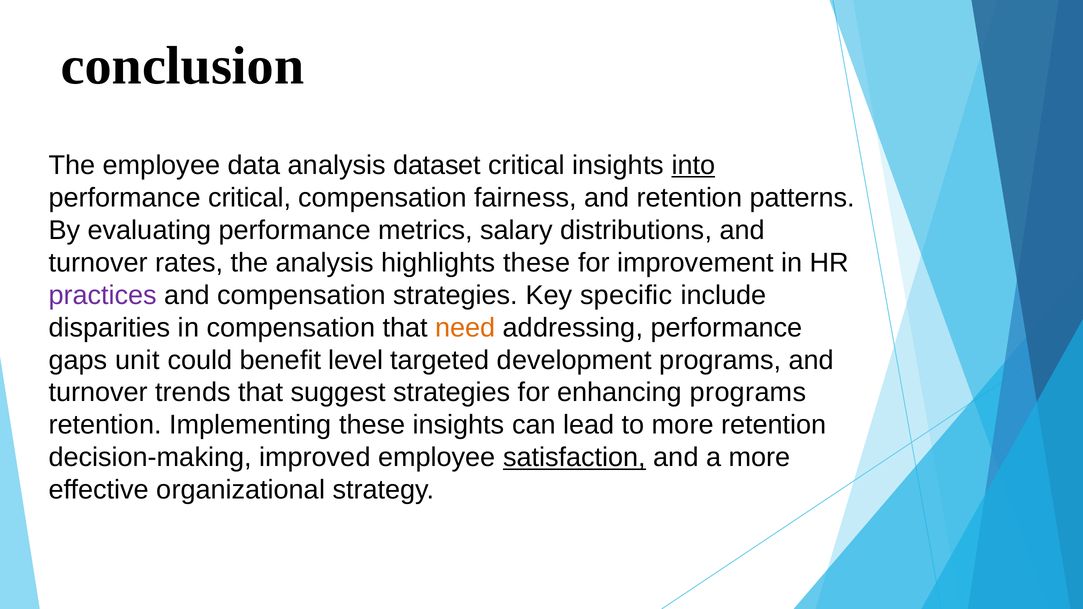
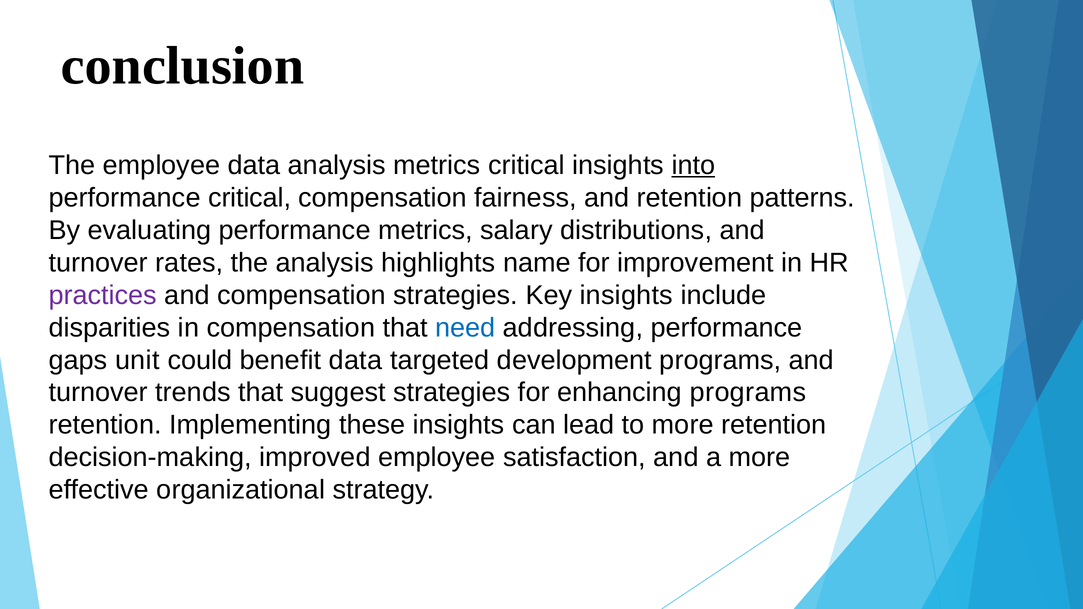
analysis dataset: dataset -> metrics
highlights these: these -> name
Key specific: specific -> insights
need colour: orange -> blue
benefit level: level -> data
satisfaction underline: present -> none
